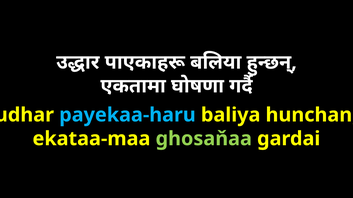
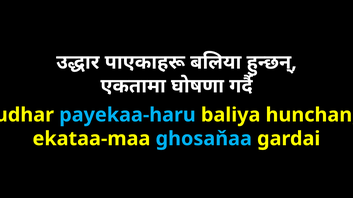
ghosaňaa colour: light green -> light blue
